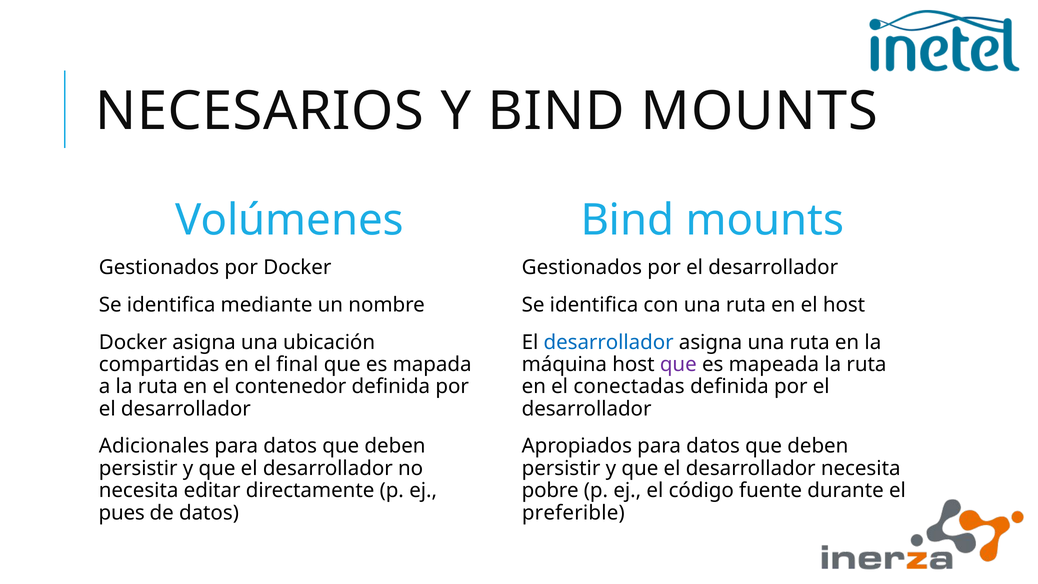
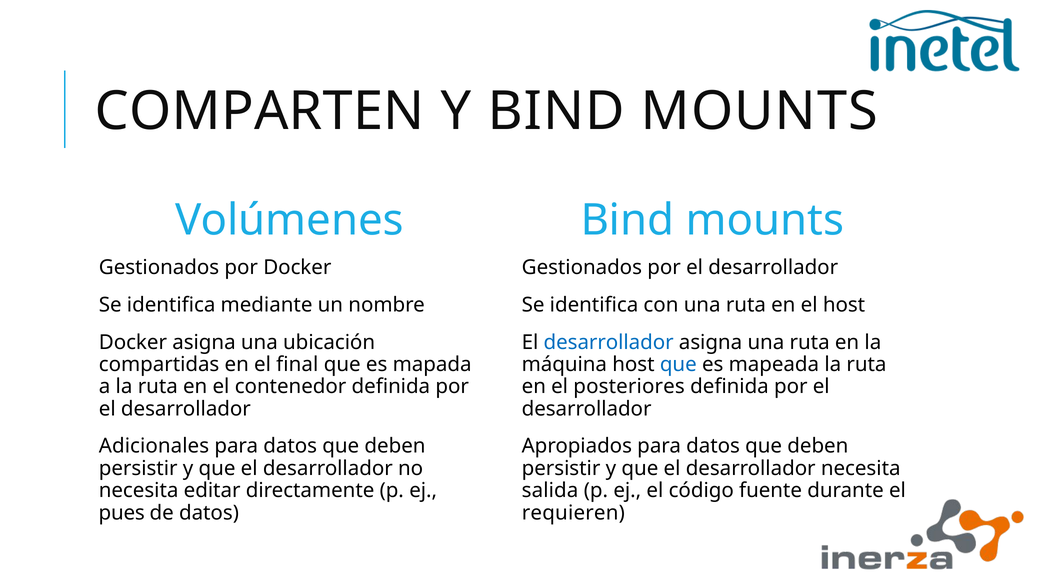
NECESARIOS: NECESARIOS -> COMPARTEN
que at (678, 364) colour: purple -> blue
conectadas: conectadas -> posteriores
pobre: pobre -> salida
preferible: preferible -> requieren
